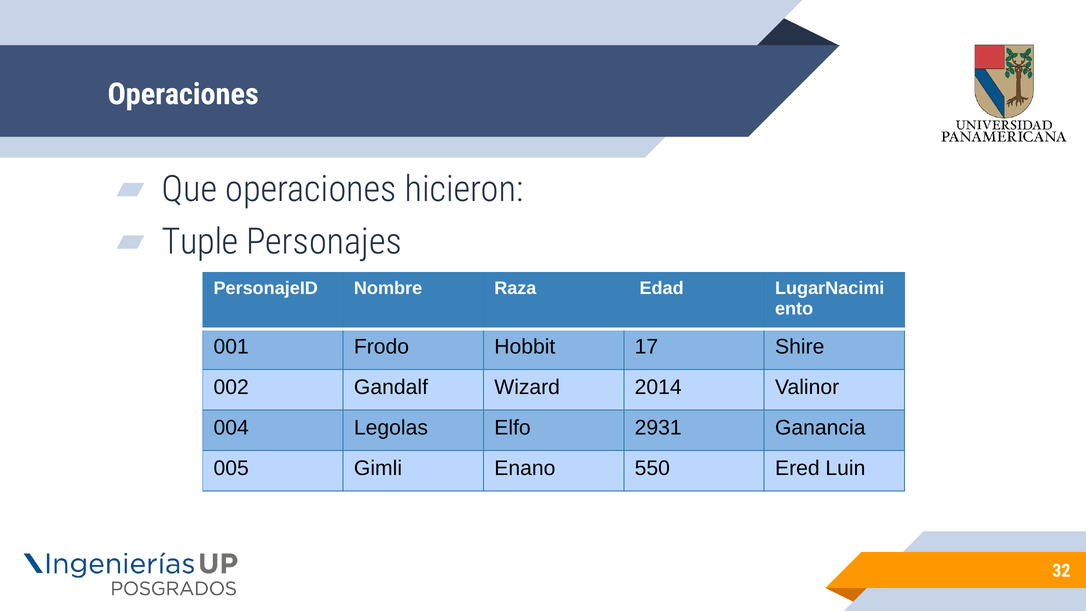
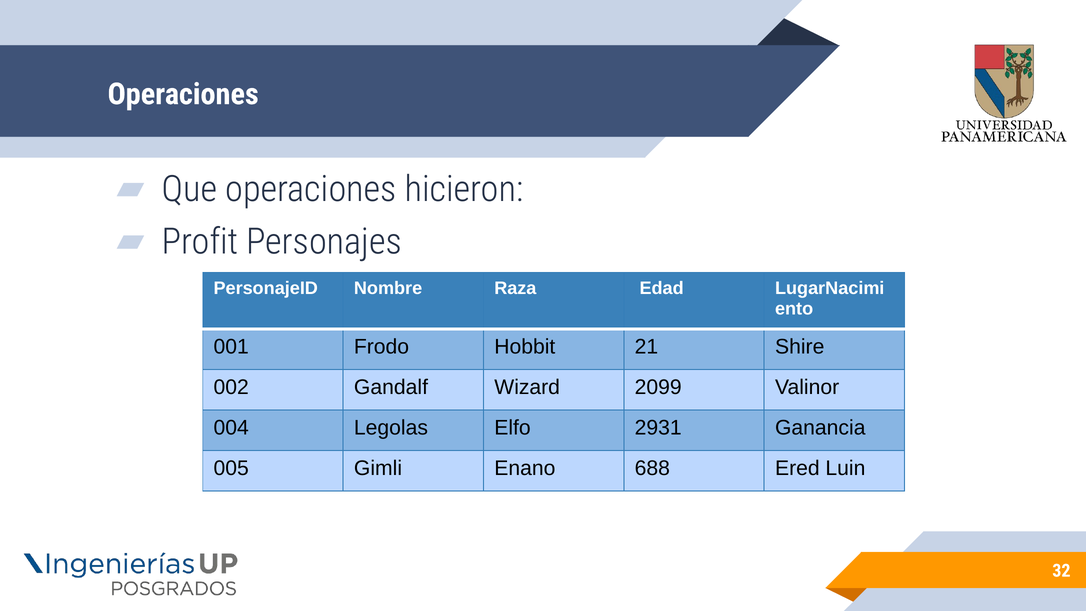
Tuple: Tuple -> Profit
17: 17 -> 21
2014: 2014 -> 2099
550: 550 -> 688
